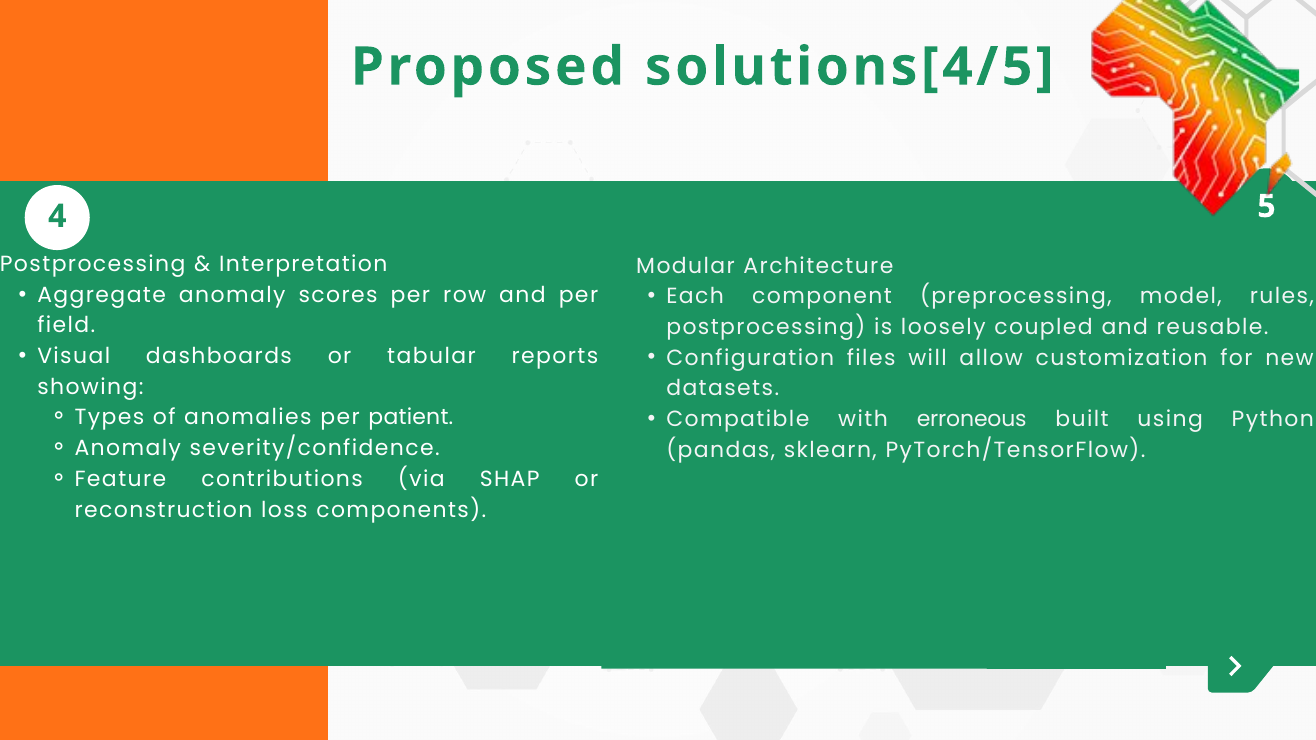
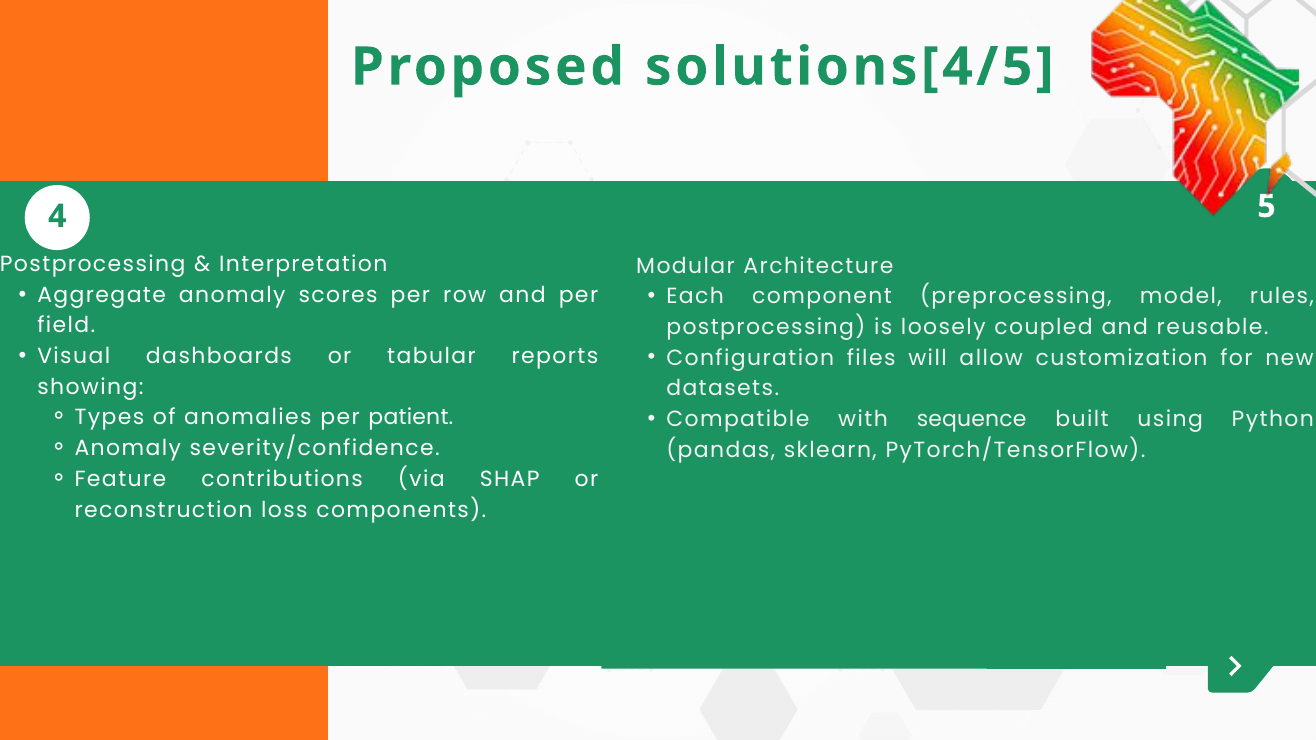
erroneous: erroneous -> sequence
